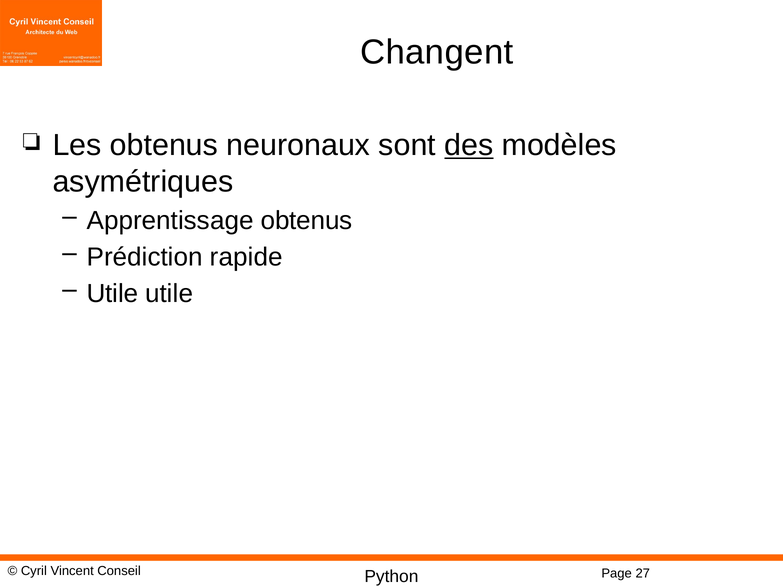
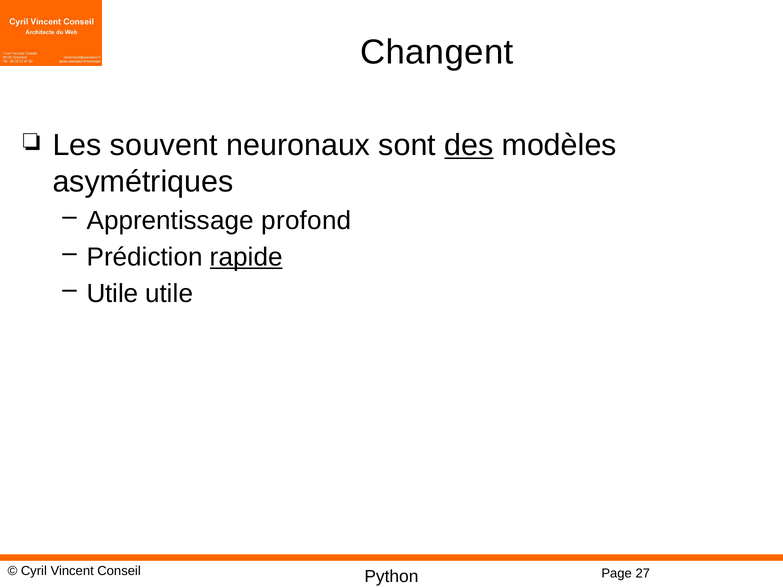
Les obtenus: obtenus -> souvent
Apprentissage obtenus: obtenus -> profond
rapide underline: none -> present
